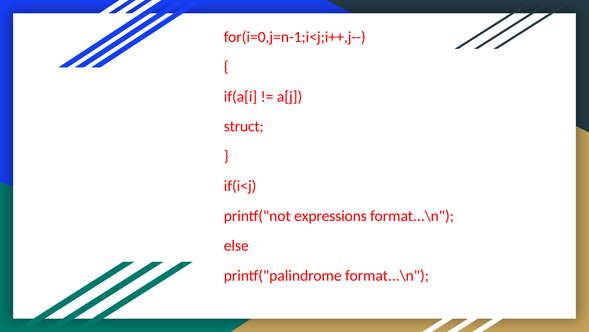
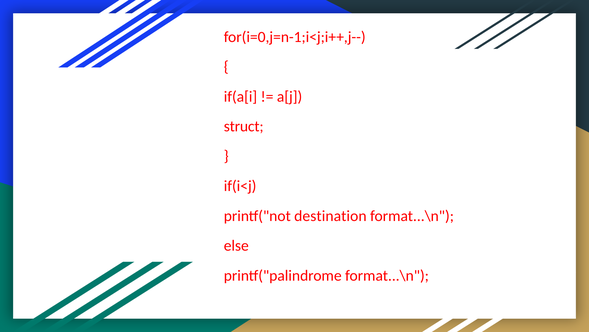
expressions: expressions -> destination
